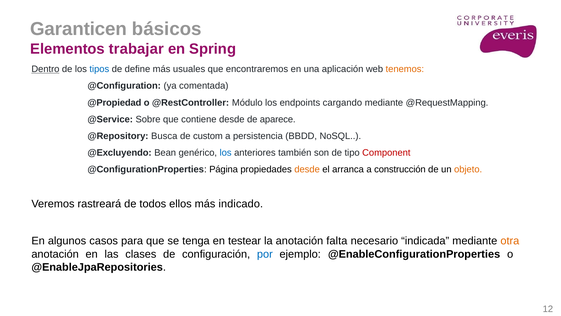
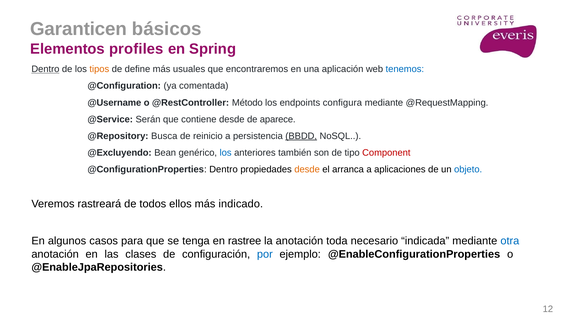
trabajar: trabajar -> profiles
tipos colour: blue -> orange
tenemos colour: orange -> blue
@Propiedad: @Propiedad -> @Username
Módulo: Módulo -> Método
cargando: cargando -> configura
Sobre: Sobre -> Serán
custom: custom -> reinicio
BBDD underline: none -> present
@ConfigurationProperties Página: Página -> Dentro
construcción: construcción -> aplicaciones
objeto colour: orange -> blue
testear: testear -> rastree
falta: falta -> toda
otra colour: orange -> blue
